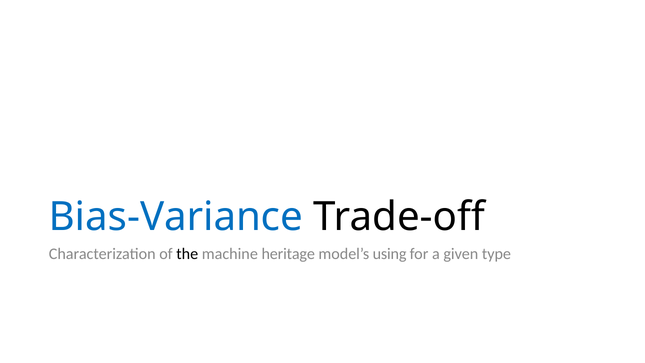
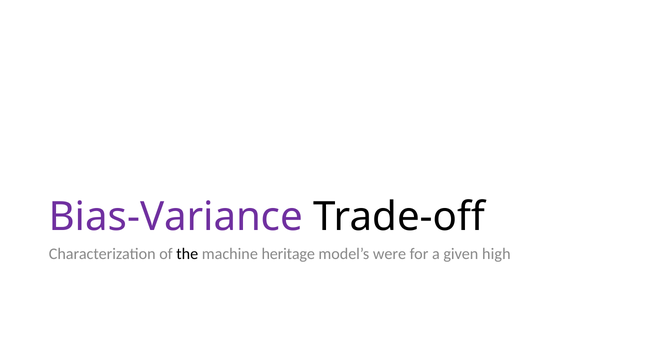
Bias-Variance colour: blue -> purple
using: using -> were
type: type -> high
